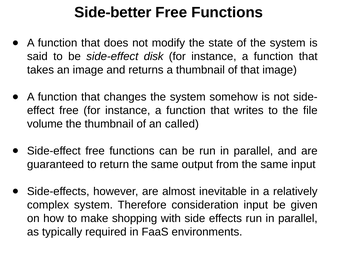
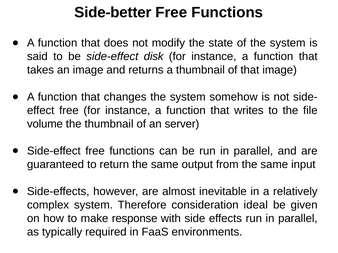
called: called -> server
consideration input: input -> ideal
shopping: shopping -> response
